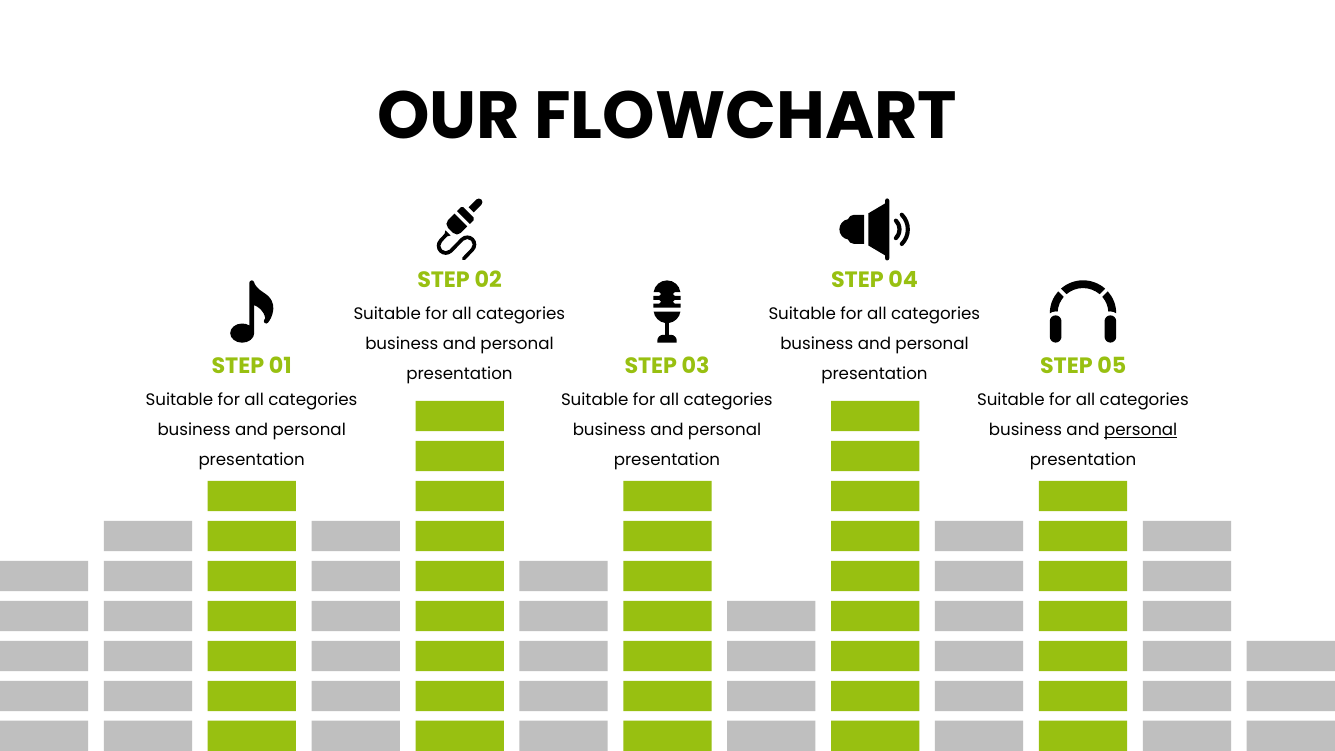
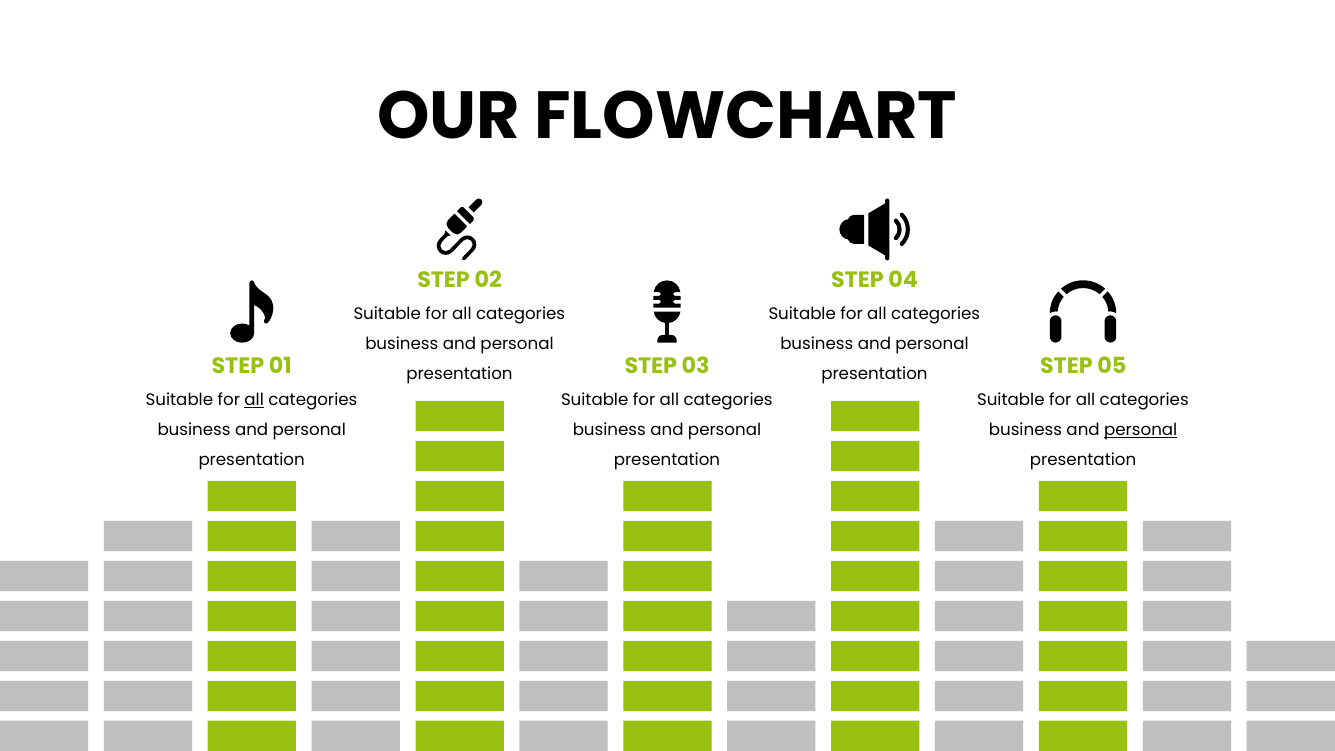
all at (254, 400) underline: none -> present
